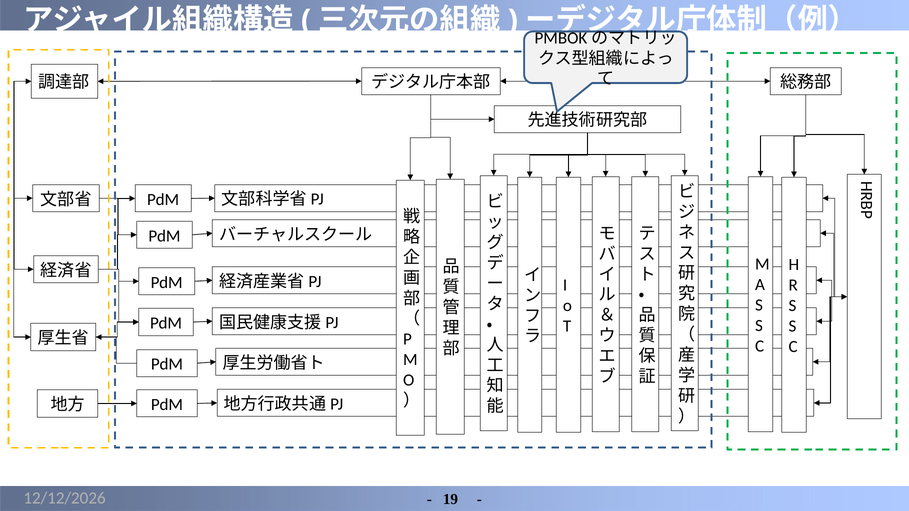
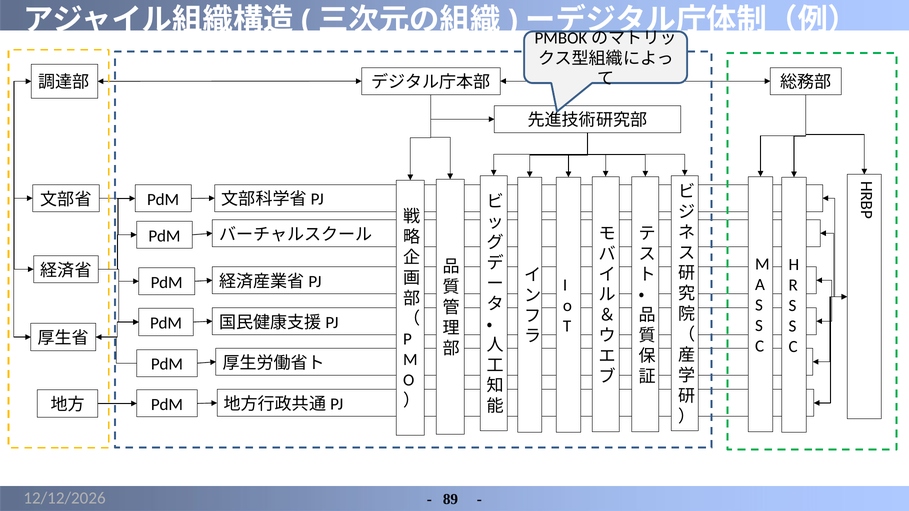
19: 19 -> 89
